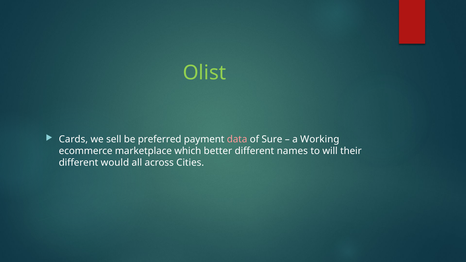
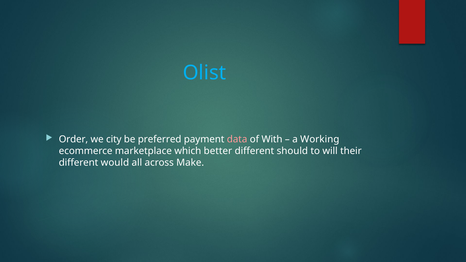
Olist colour: light green -> light blue
Cards: Cards -> Order
sell: sell -> city
Sure: Sure -> With
names: names -> should
Cities: Cities -> Make
